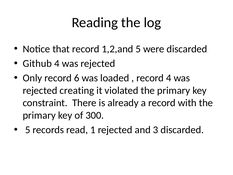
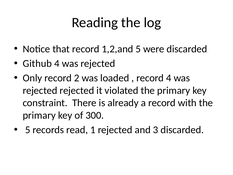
6: 6 -> 2
rejected creating: creating -> rejected
